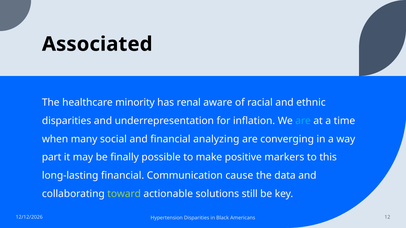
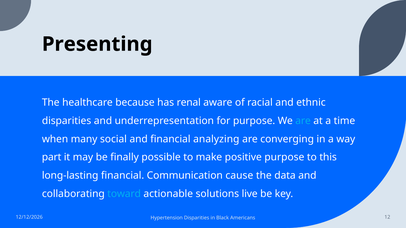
Associated: Associated -> Presenting
minority: minority -> because
for inflation: inflation -> purpose
positive markers: markers -> purpose
toward colour: light green -> light blue
still: still -> live
